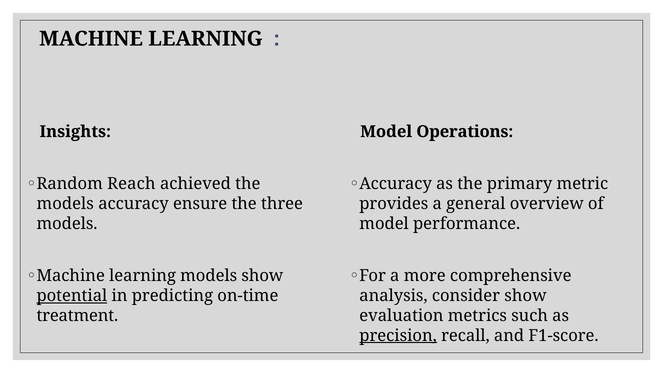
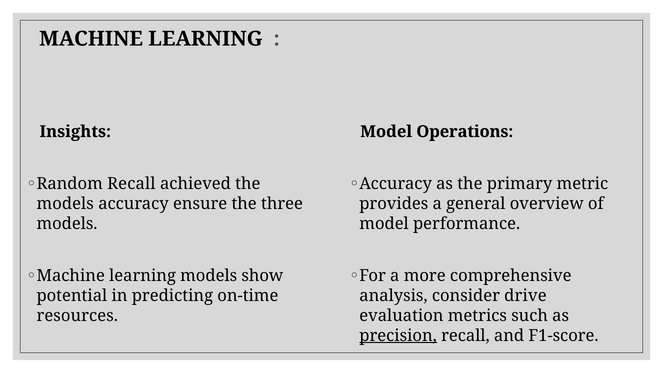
Random Reach: Reach -> Recall
potential underline: present -> none
consider show: show -> drive
treatment: treatment -> resources
